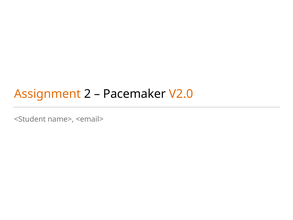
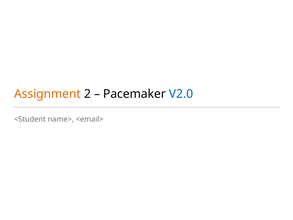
V2.0 colour: orange -> blue
